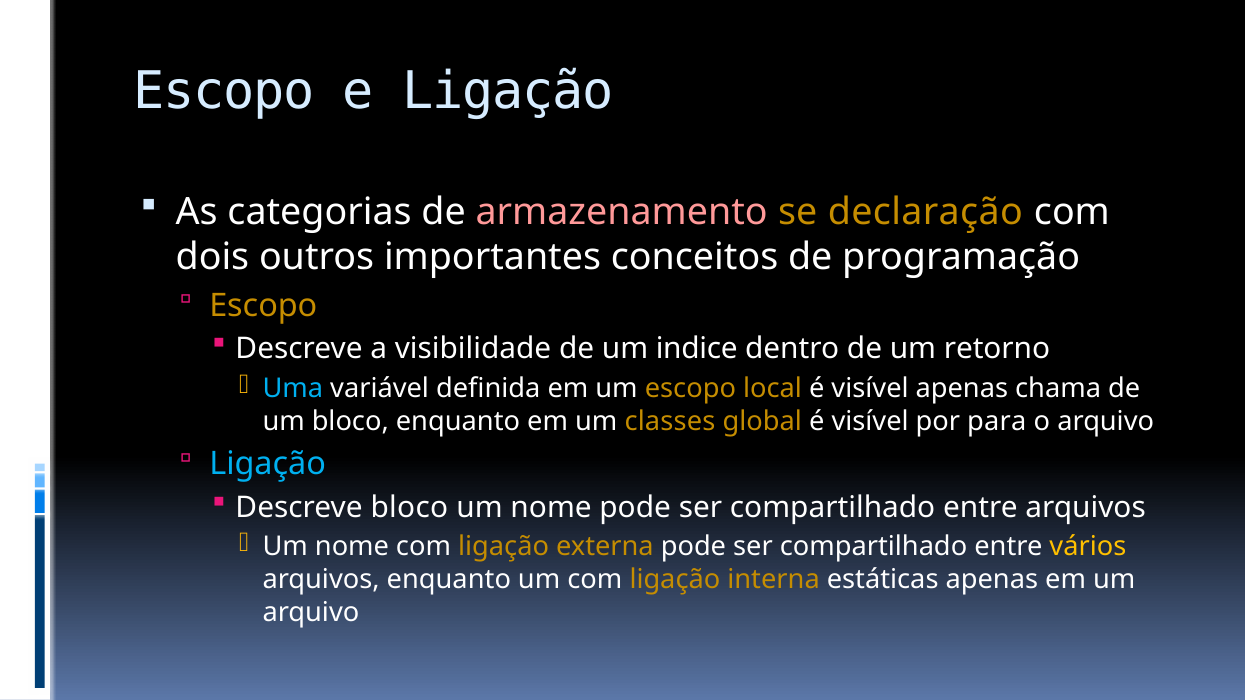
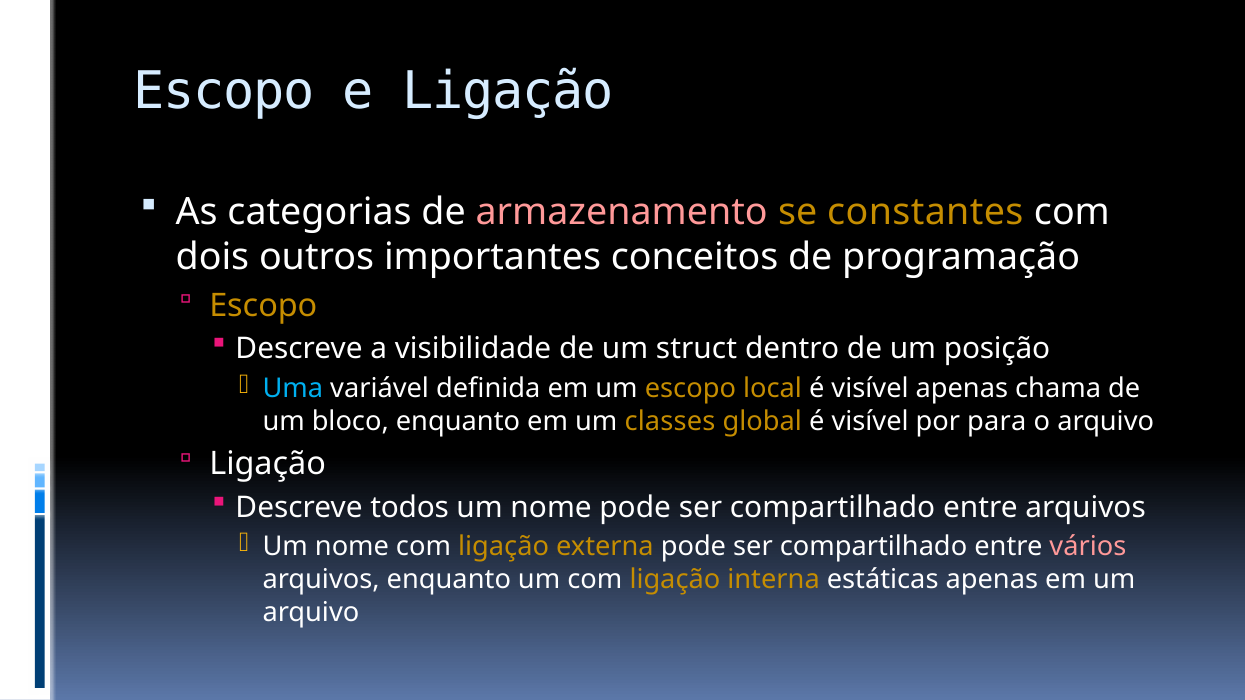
declaração: declaração -> constantes
indice: indice -> struct
retorno: retorno -> posição
Ligação at (268, 464) colour: light blue -> white
Descreve bloco: bloco -> todos
vários colour: yellow -> pink
